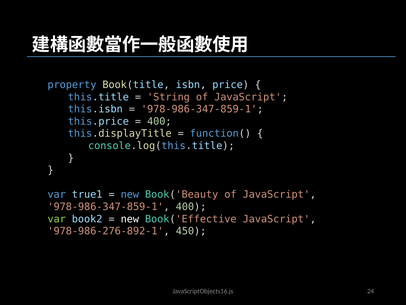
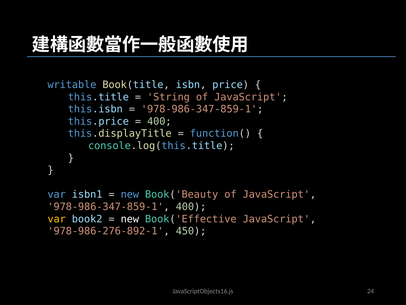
property: property -> writable
true1: true1 -> isbn1
var at (57, 219) colour: light green -> yellow
